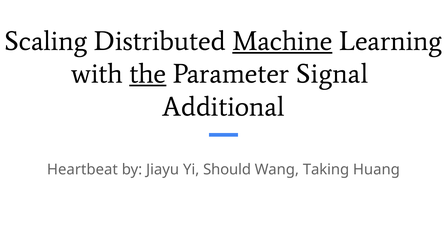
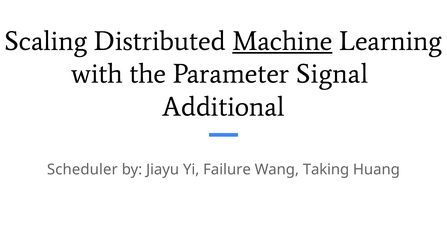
the underline: present -> none
Heartbeat: Heartbeat -> Scheduler
Should: Should -> Failure
